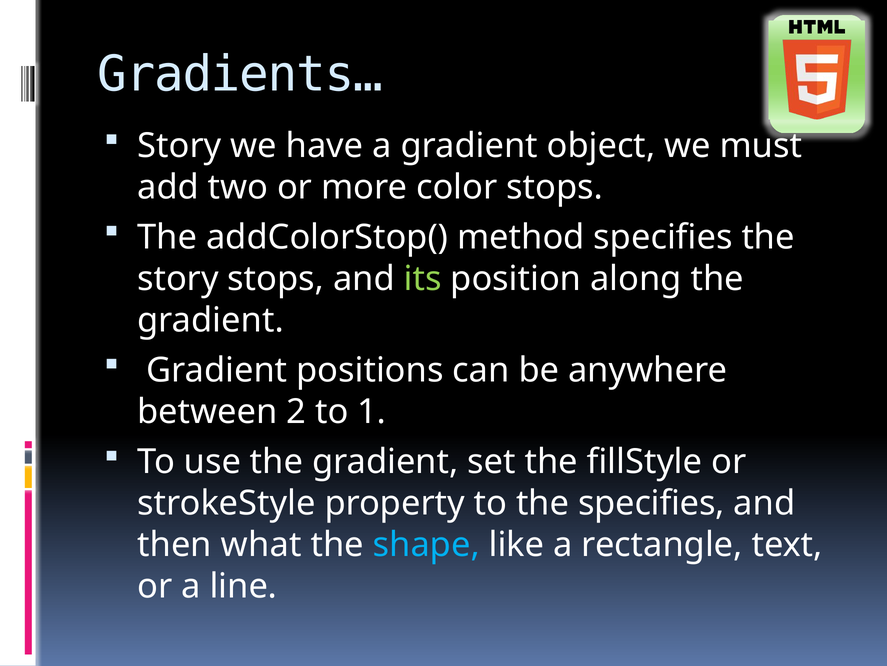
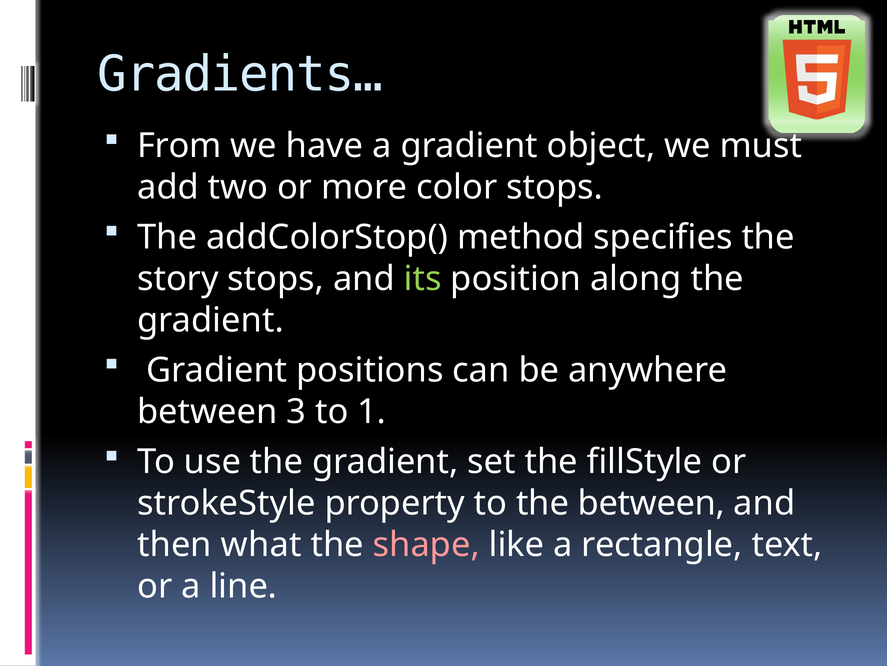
Story at (179, 146): Story -> From
2: 2 -> 3
the specifies: specifies -> between
shape colour: light blue -> pink
